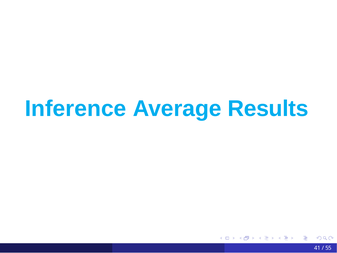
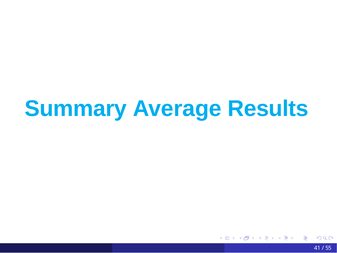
Inference: Inference -> Summary
